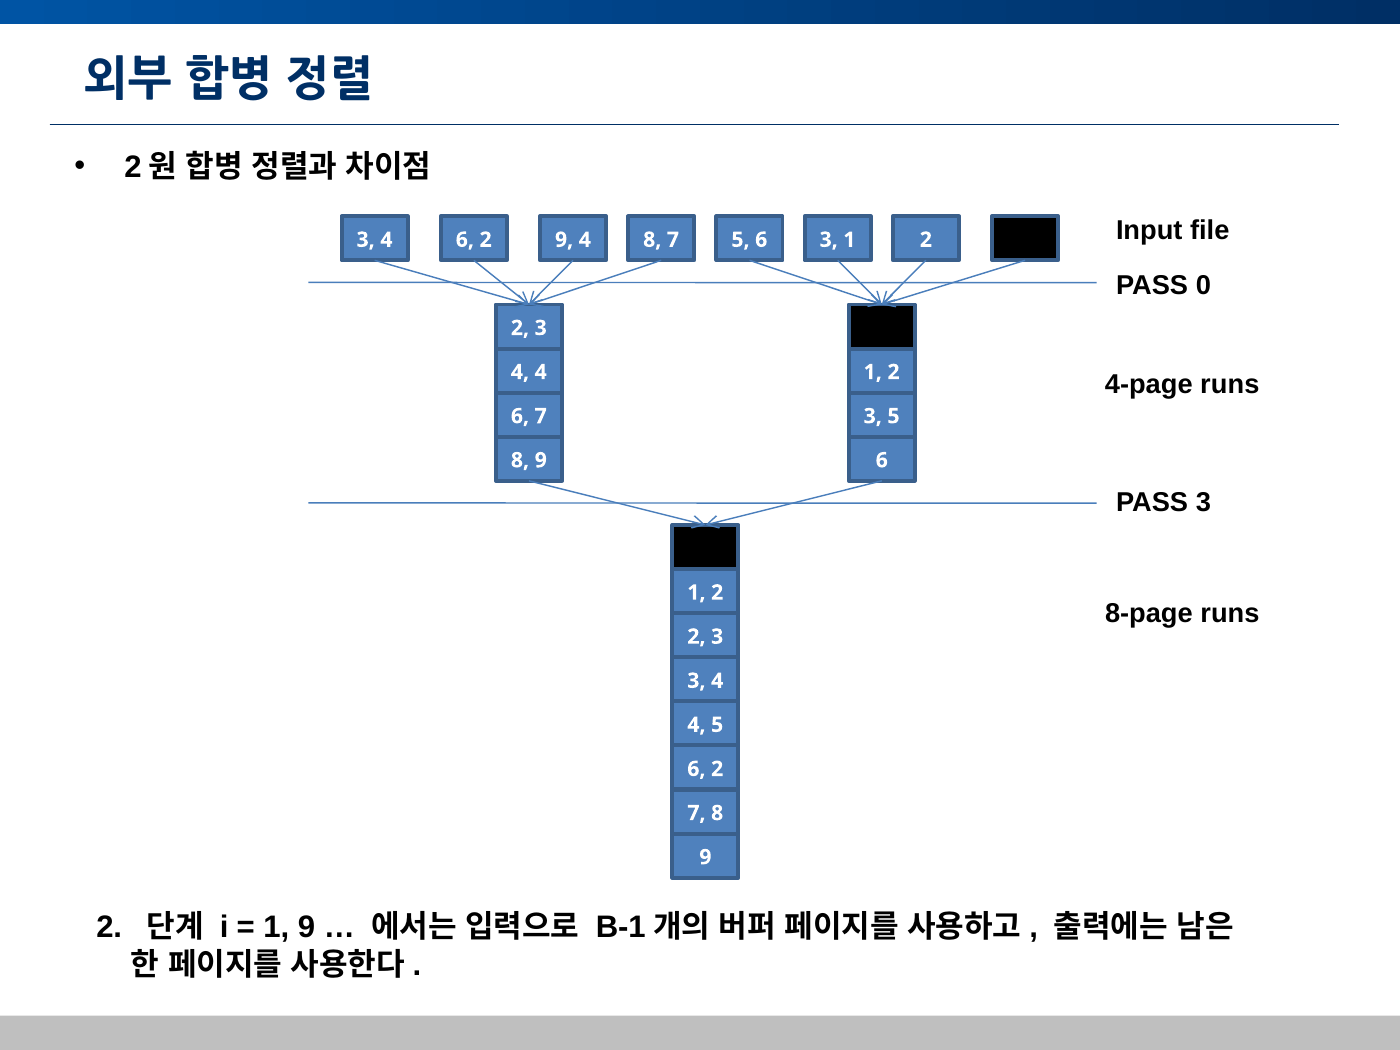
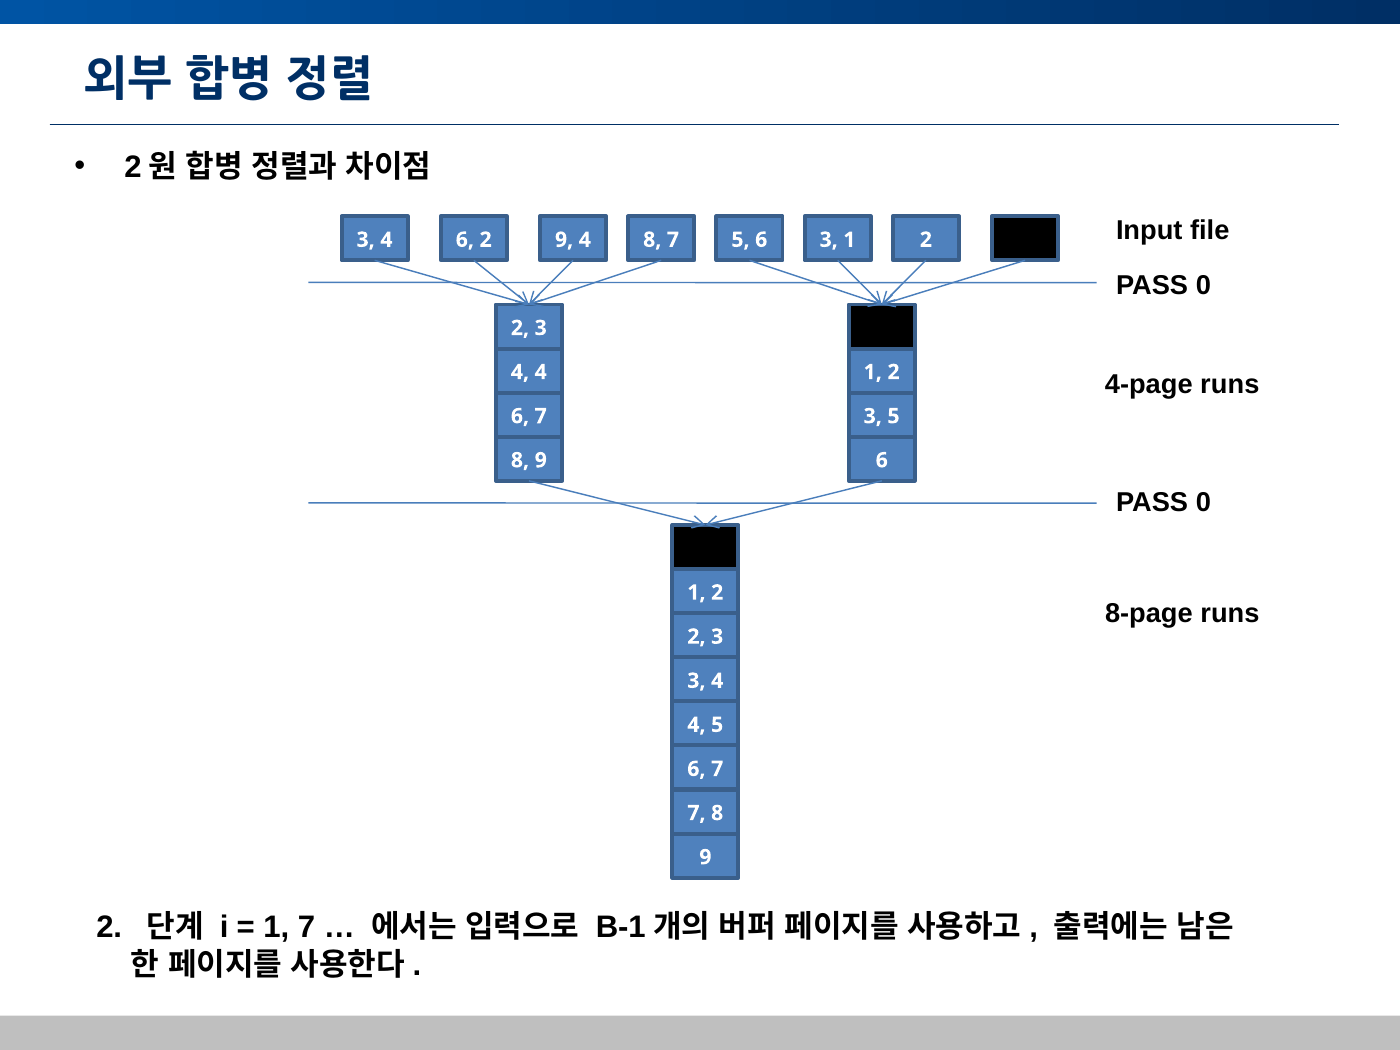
3 at (1203, 503): 3 -> 0
2 at (717, 769): 2 -> 7
1 9: 9 -> 7
